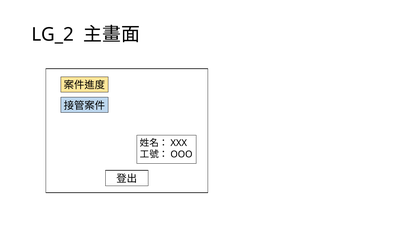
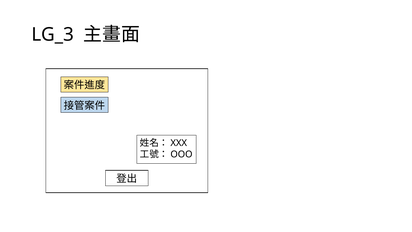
LG_2: LG_2 -> LG_3
